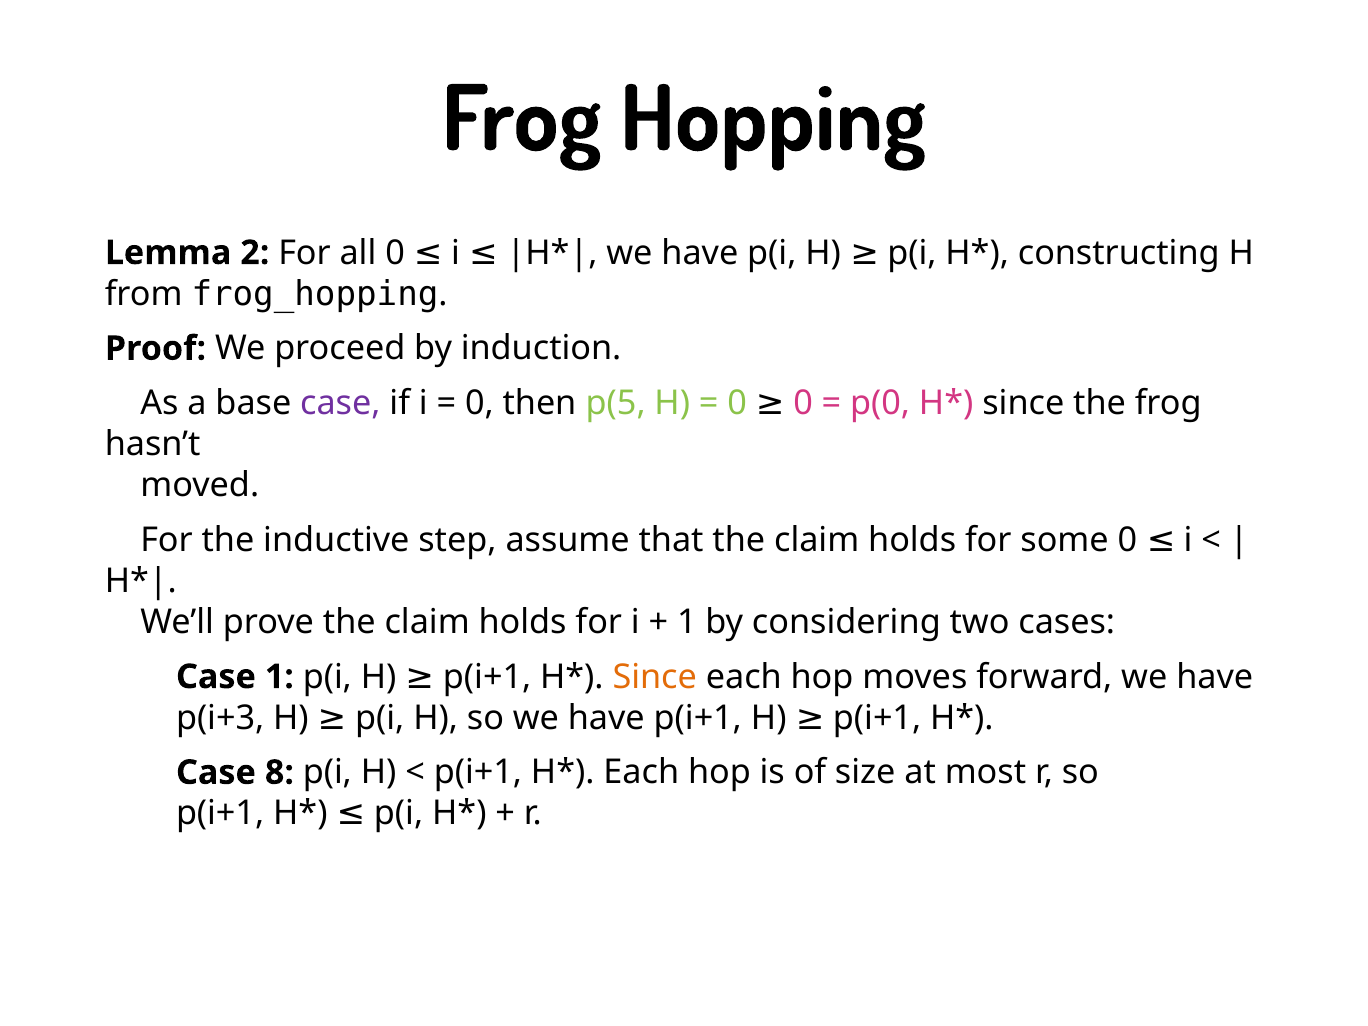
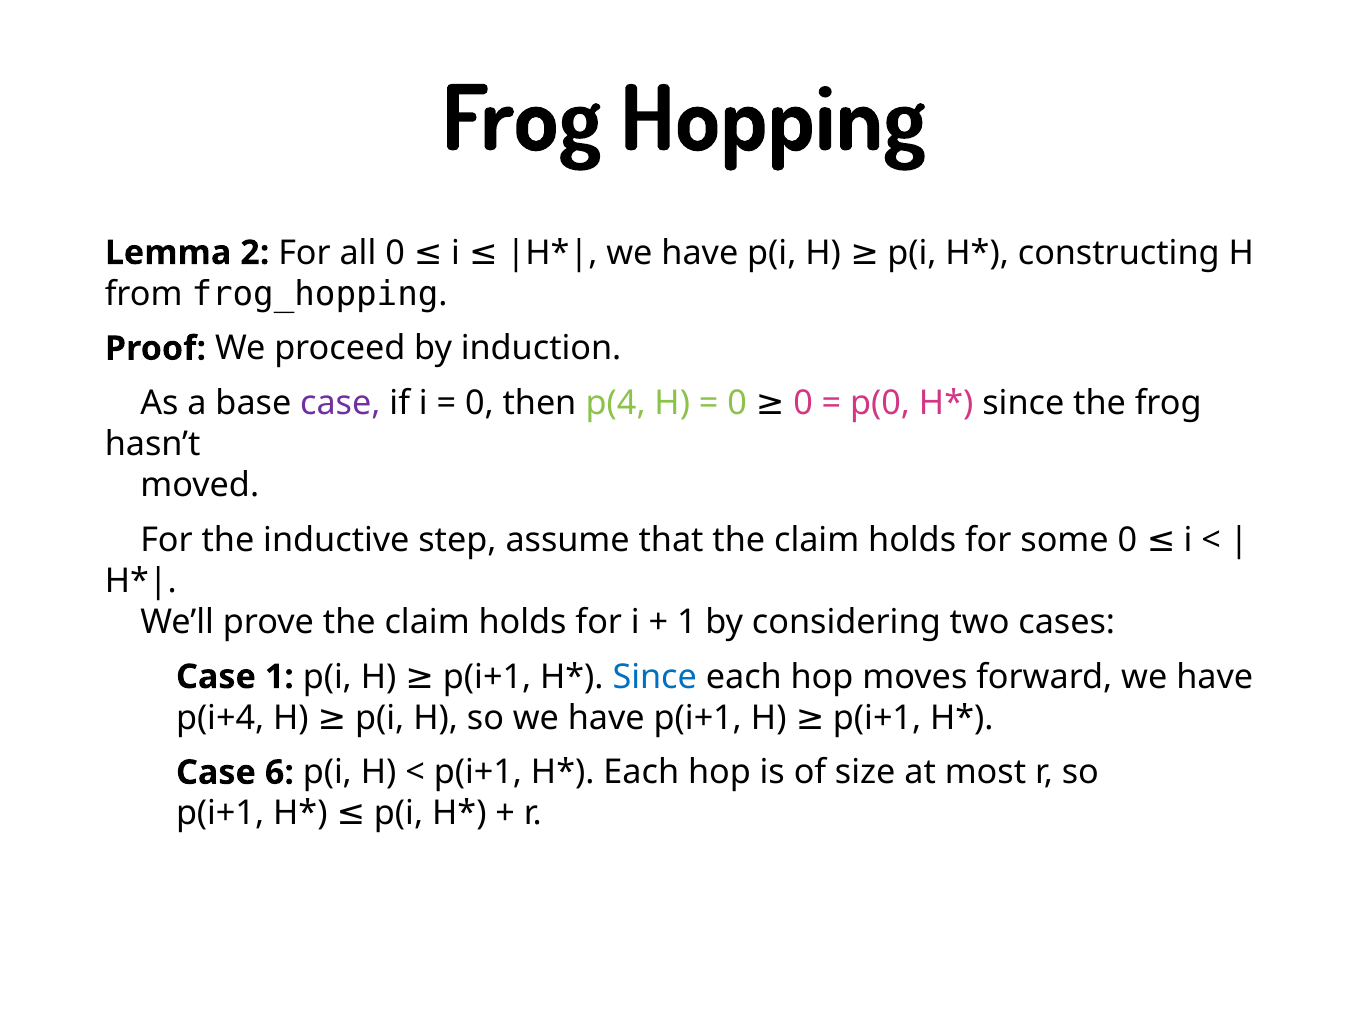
p(5: p(5 -> p(4
Since at (655, 677) colour: orange -> blue
p(i+3: p(i+3 -> p(i+4
8: 8 -> 6
